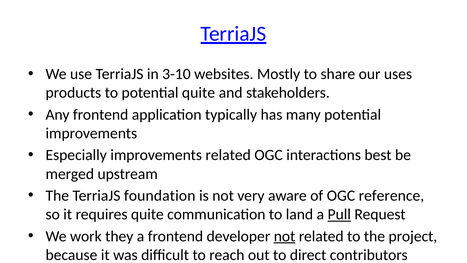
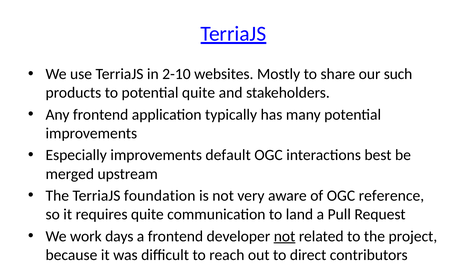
3-10: 3-10 -> 2-10
uses: uses -> such
improvements related: related -> default
Pull underline: present -> none
they: they -> days
